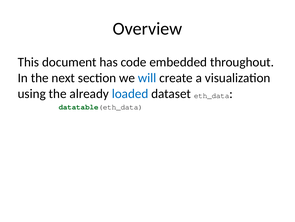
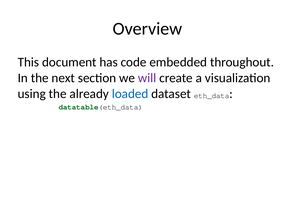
will colour: blue -> purple
